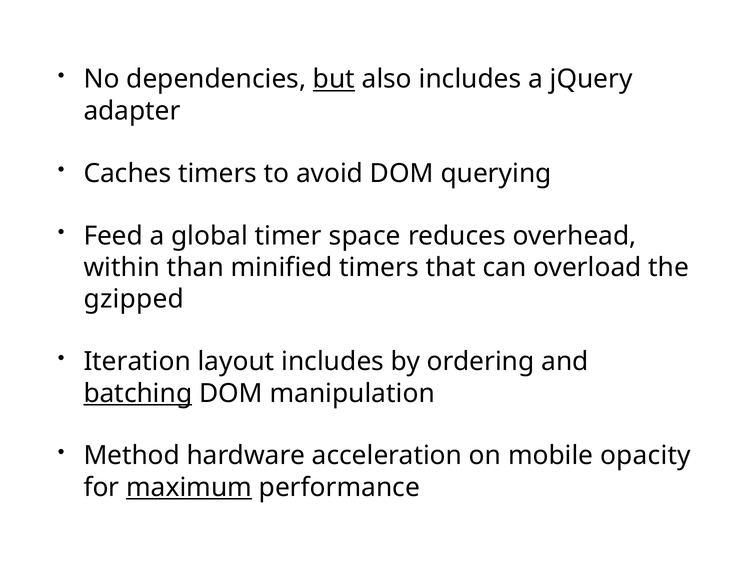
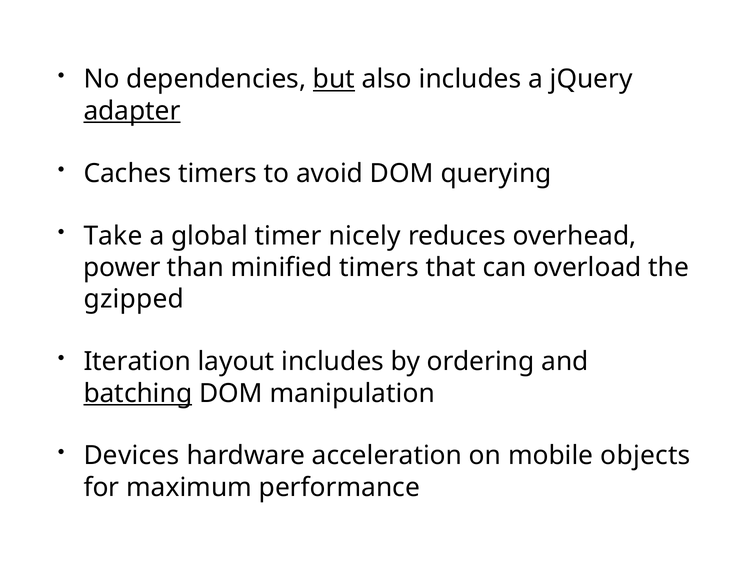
adapter underline: none -> present
Feed: Feed -> Take
space: space -> nicely
within: within -> power
Method: Method -> Devices
opacity: opacity -> objects
maximum underline: present -> none
